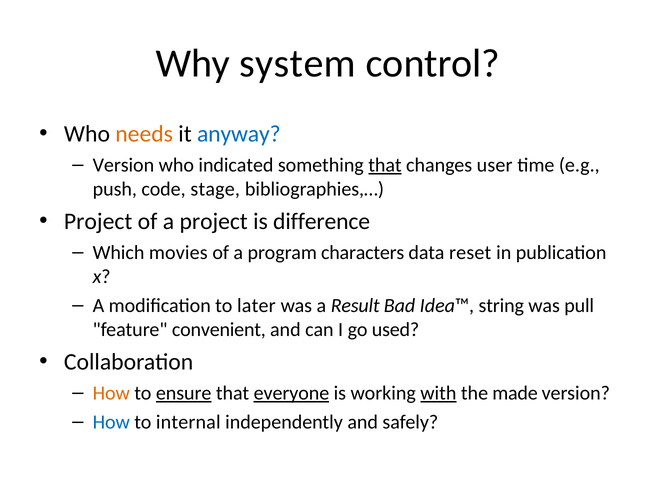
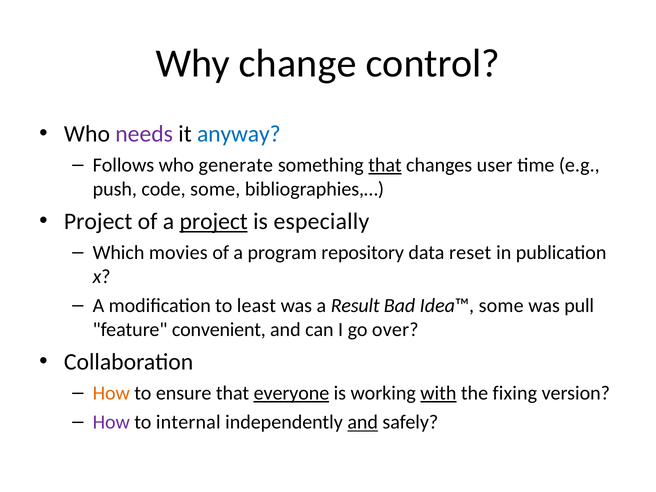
system: system -> change
needs colour: orange -> purple
Version at (123, 165): Version -> Follows
indicated: indicated -> generate
code stage: stage -> some
project at (214, 221) underline: none -> present
difference: difference -> especially
characters: characters -> repository
later: later -> least
Idea™ string: string -> some
used: used -> over
ensure underline: present -> none
made: made -> fixing
How at (111, 422) colour: blue -> purple
and at (363, 422) underline: none -> present
